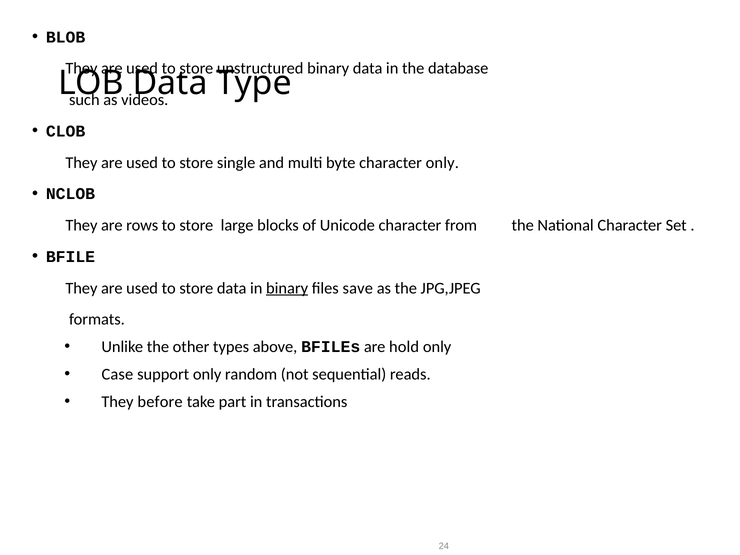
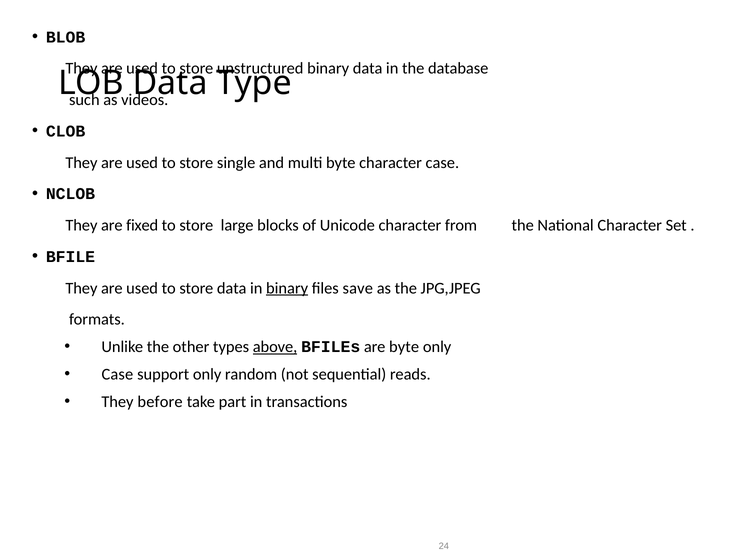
character only: only -> case
rows: rows -> fixed
above underline: none -> present
are hold: hold -> byte
